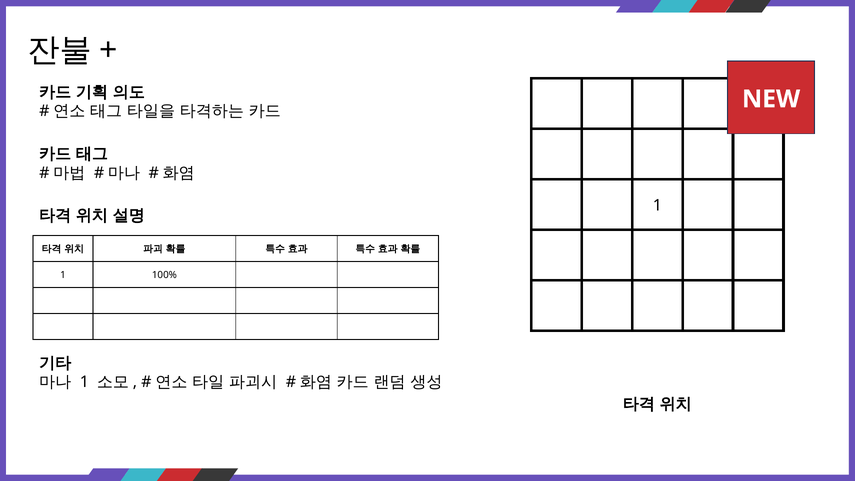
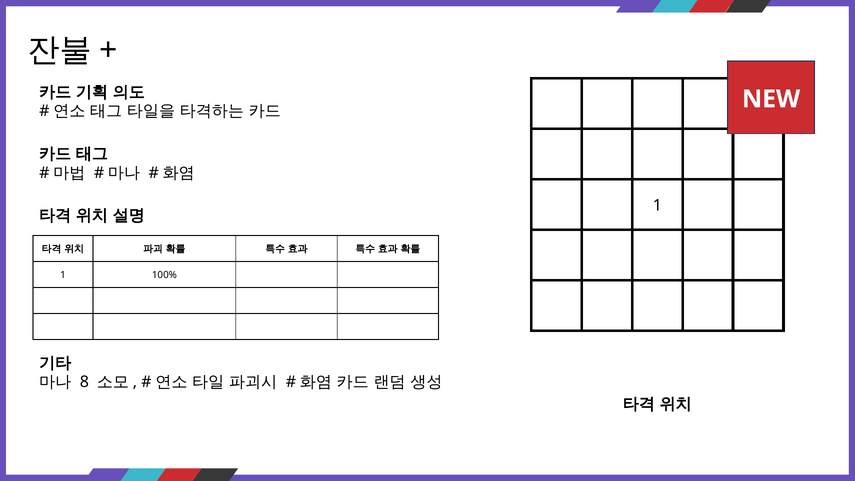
1 at (84, 382): 1 -> 8
